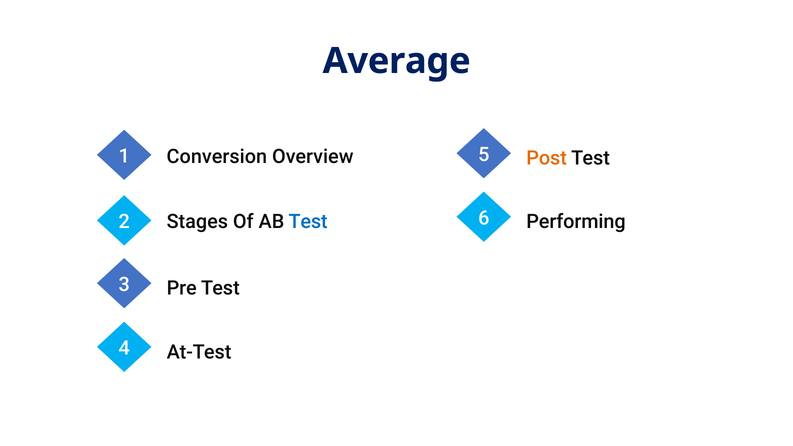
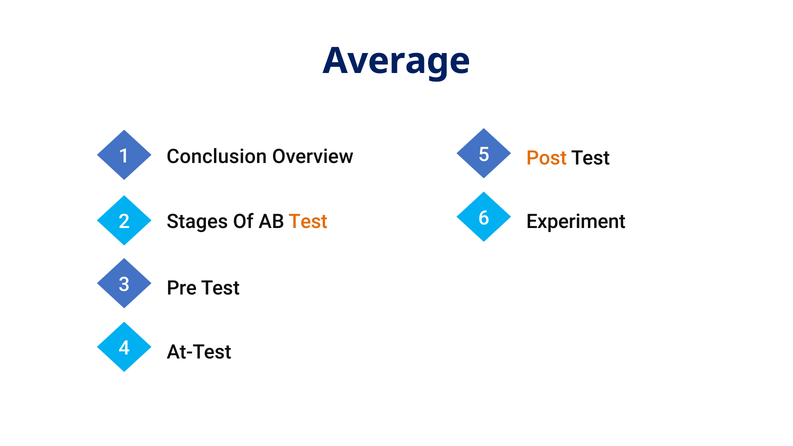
Conversion: Conversion -> Conclusion
Test at (308, 222) colour: blue -> orange
Performing: Performing -> Experiment
